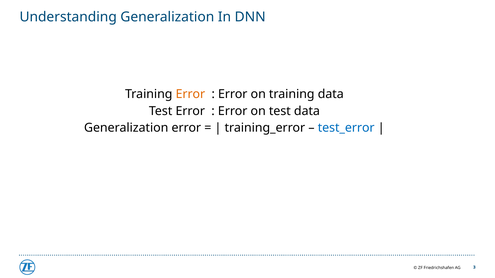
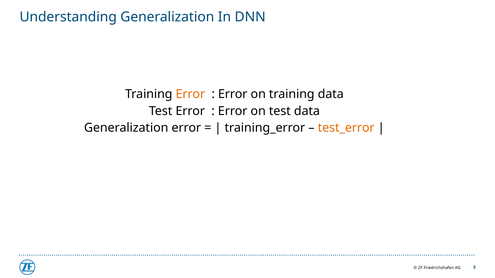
test_error colour: blue -> orange
